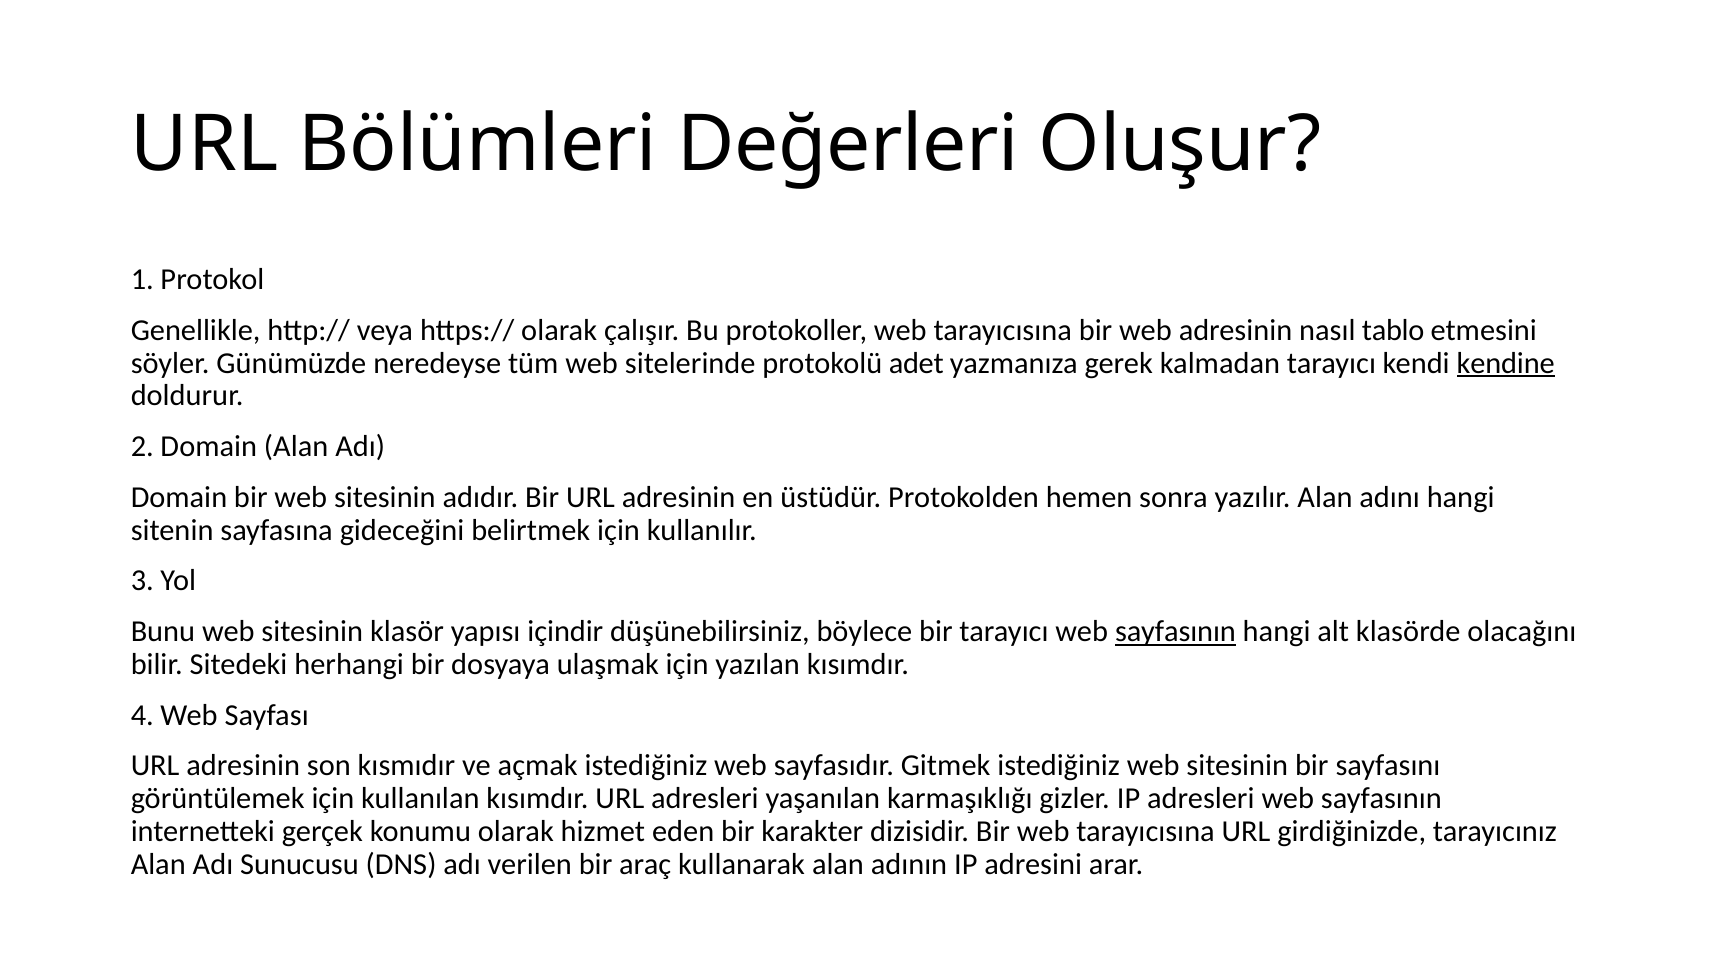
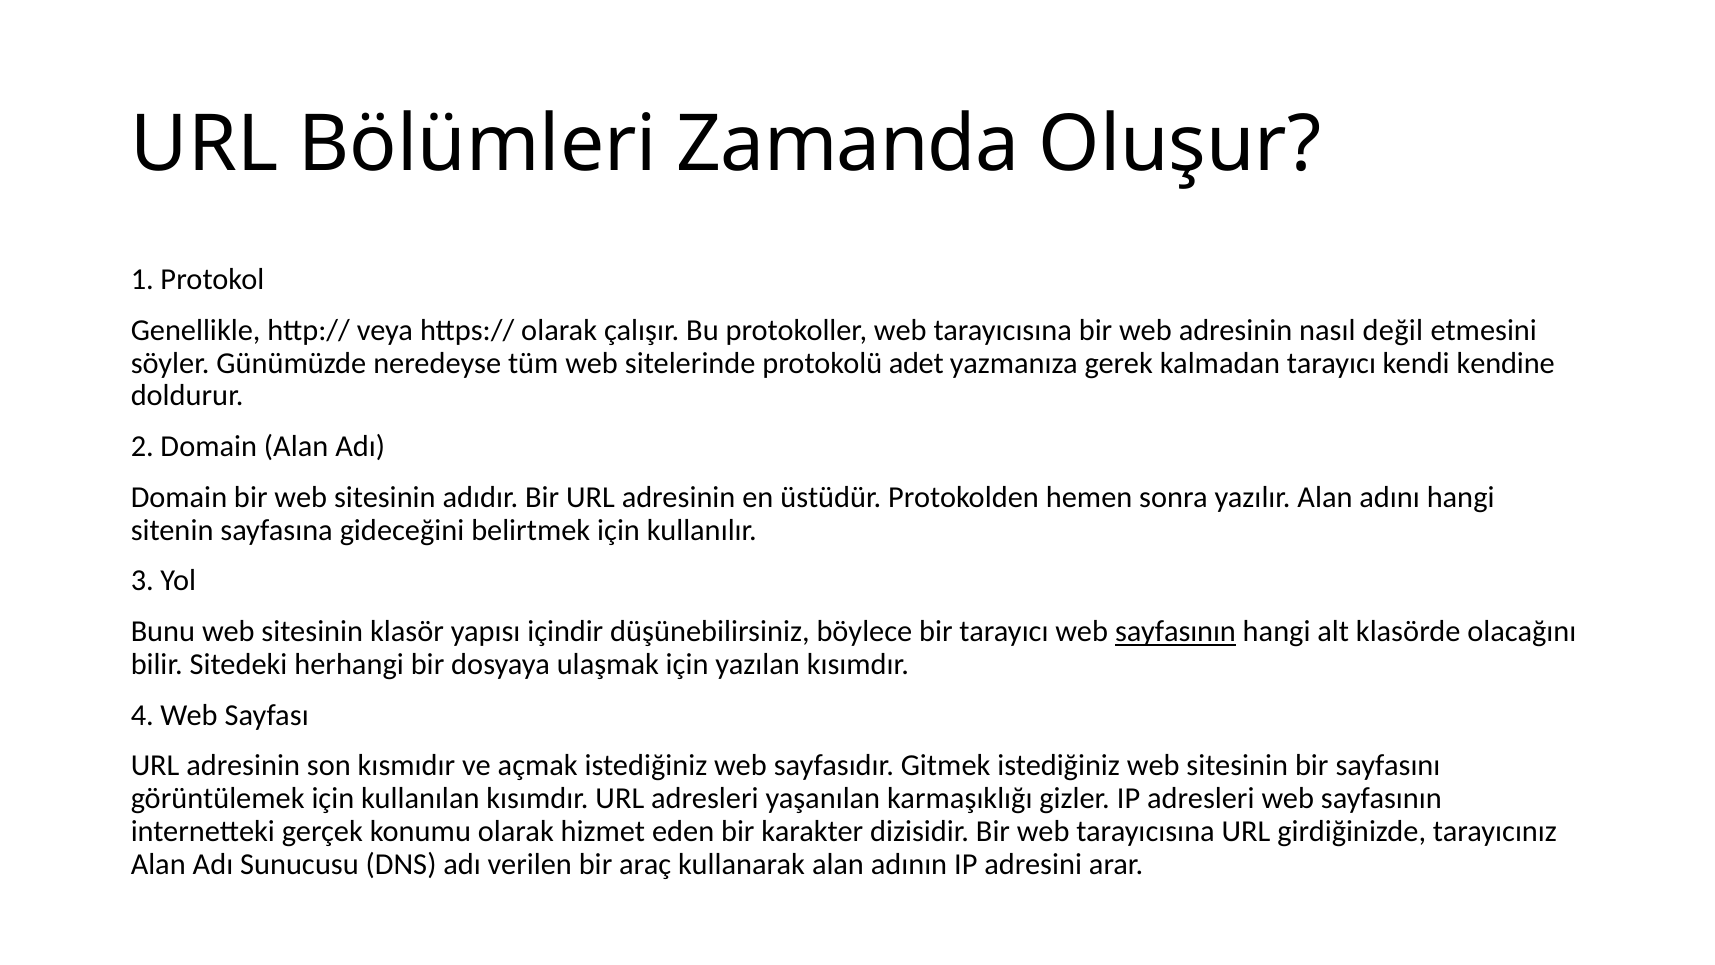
Değerleri: Değerleri -> Zamanda
tablo: tablo -> değil
kendine underline: present -> none
